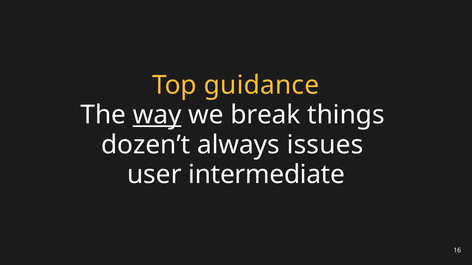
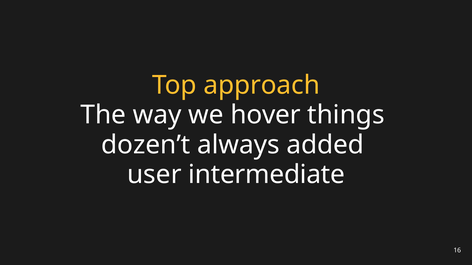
guidance: guidance -> approach
way underline: present -> none
break: break -> hover
issues: issues -> added
